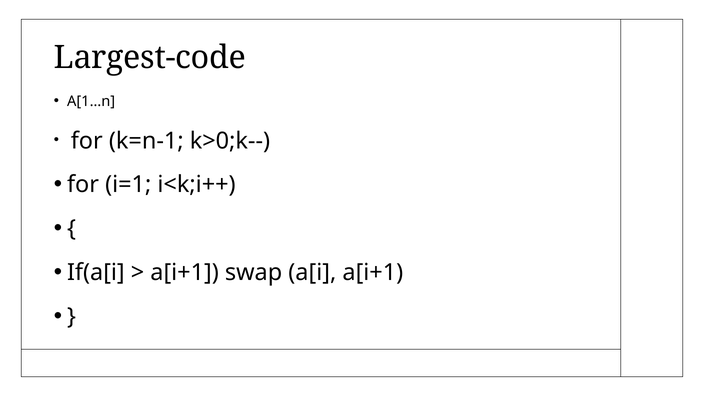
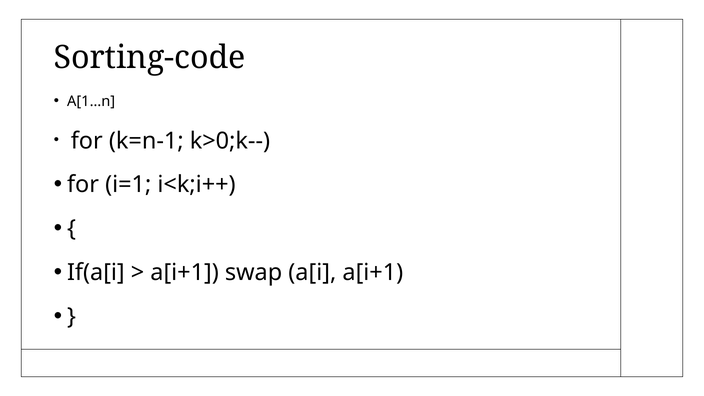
Largest-code: Largest-code -> Sorting-code
